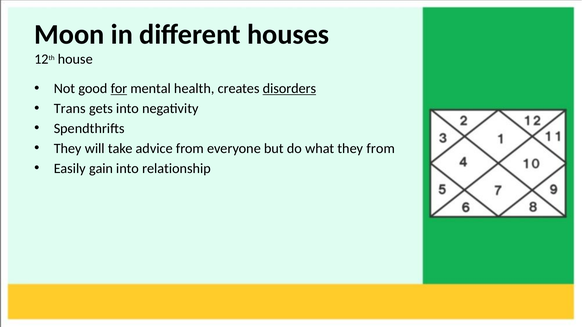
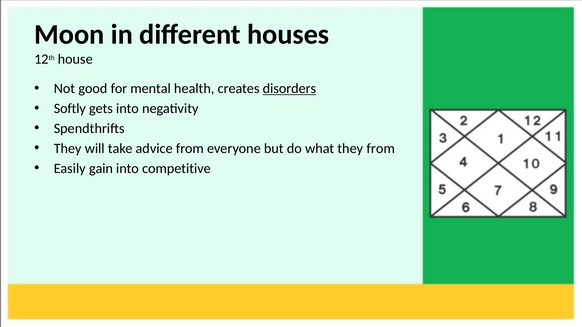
for underline: present -> none
Trans: Trans -> Softly
relationship: relationship -> competitive
